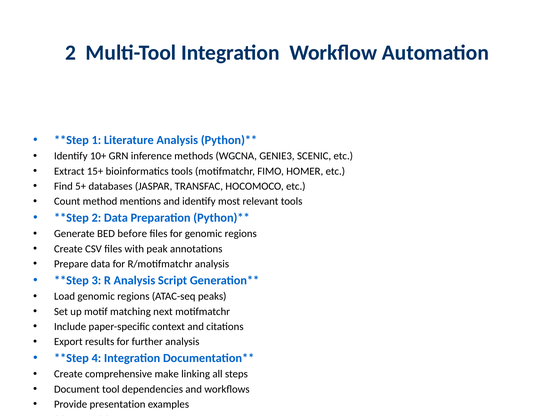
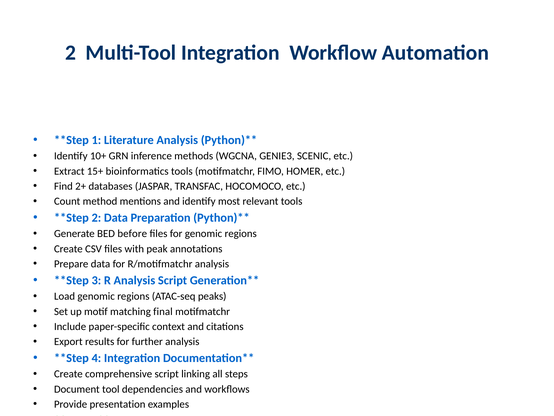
5+: 5+ -> 2+
next: next -> final
comprehensive make: make -> script
